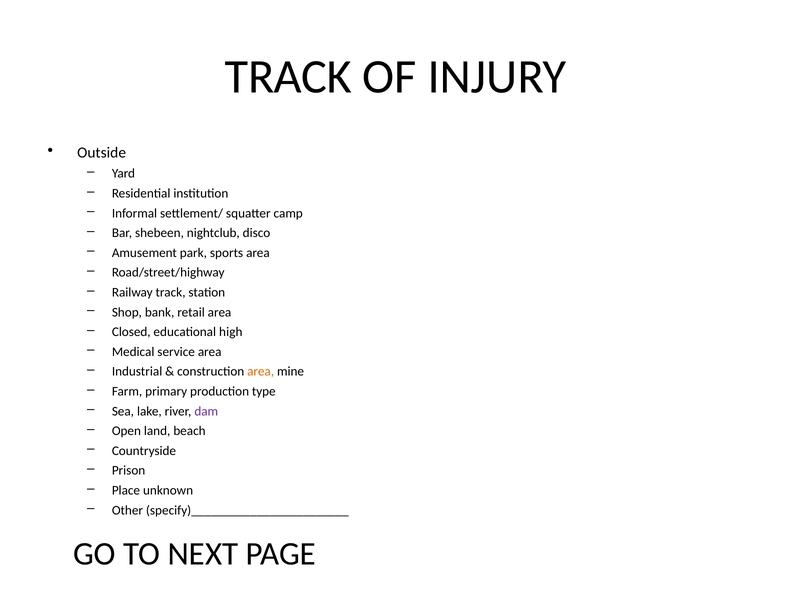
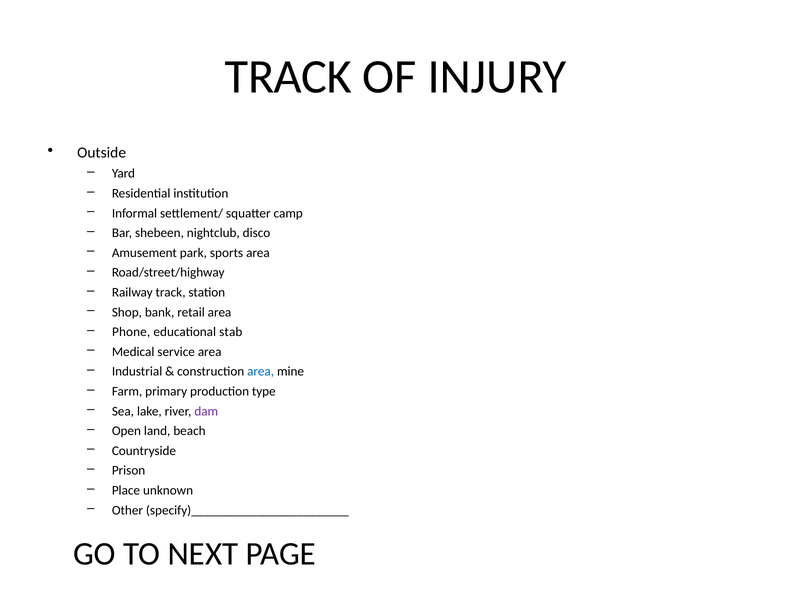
Closed: Closed -> Phone
high: high -> stab
area at (261, 372) colour: orange -> blue
